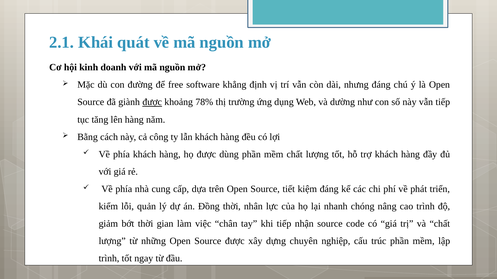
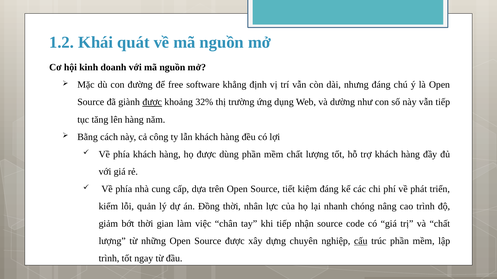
2.1: 2.1 -> 1.2
78%: 78% -> 32%
cấu underline: none -> present
